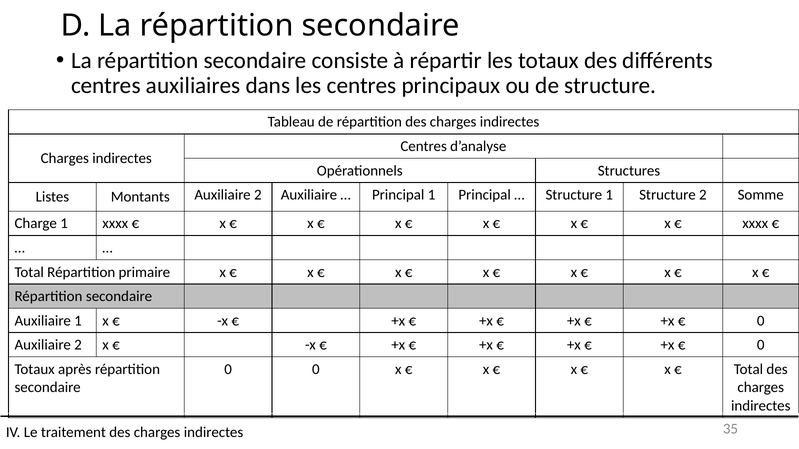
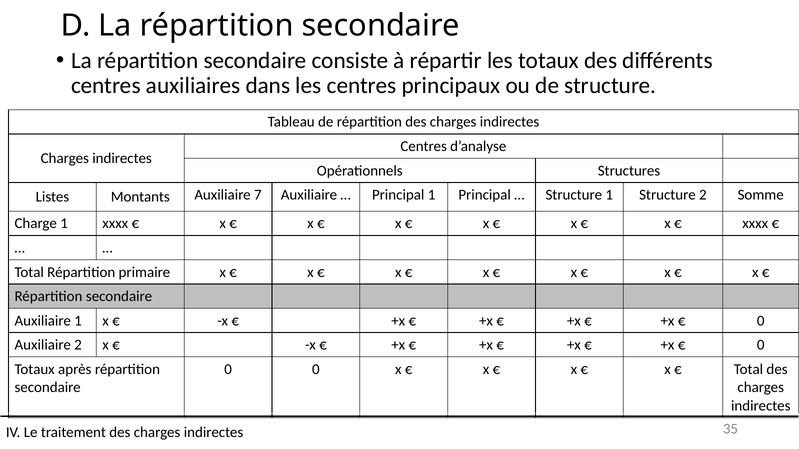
Montants Auxiliaire 2: 2 -> 7
